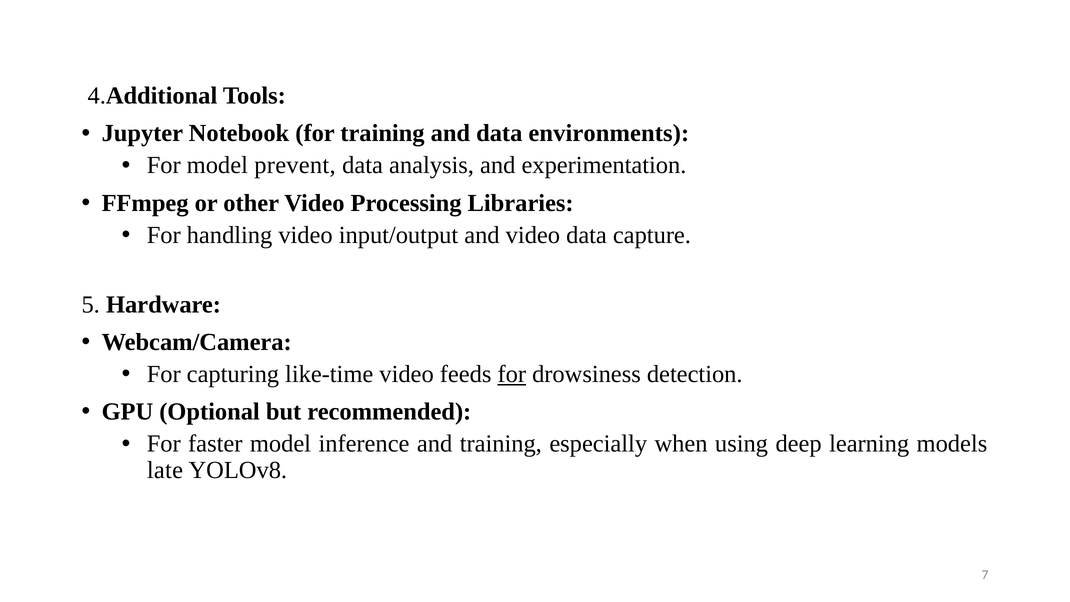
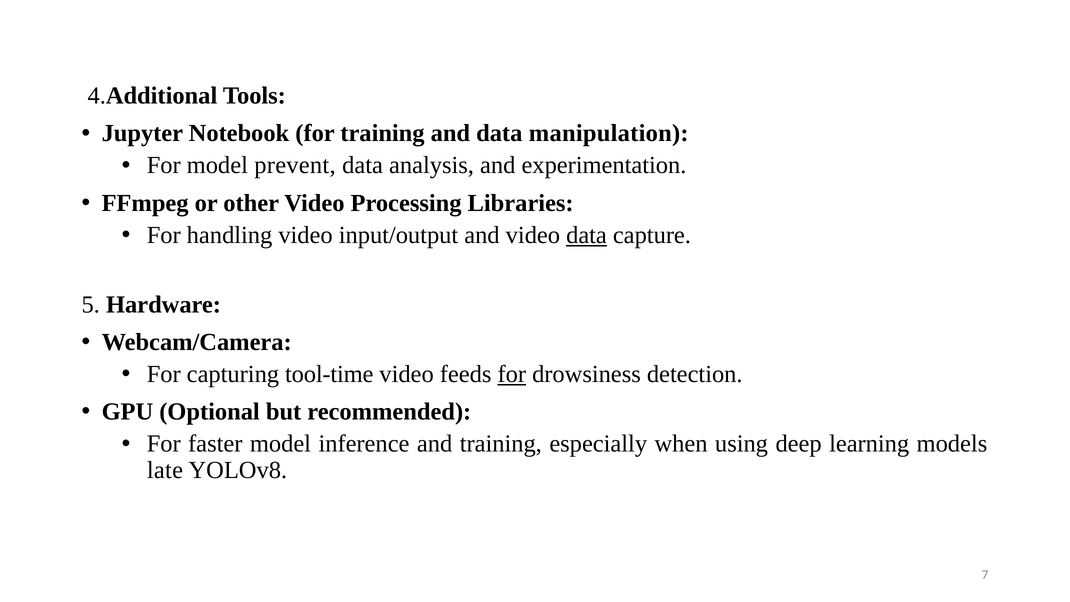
environments: environments -> manipulation
data at (586, 235) underline: none -> present
like-time: like-time -> tool-time
